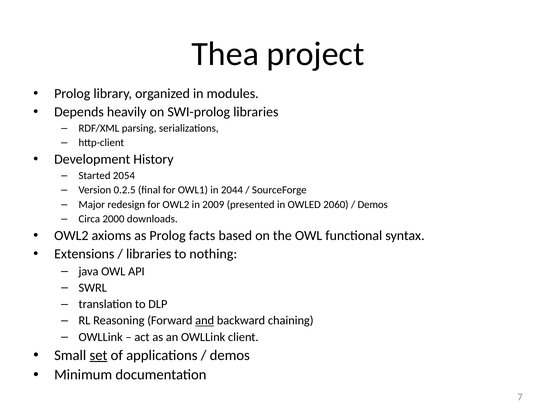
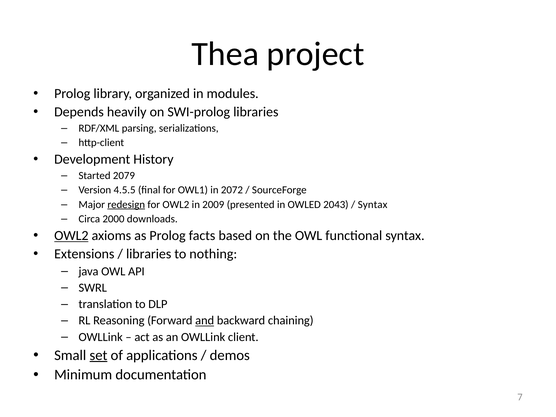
2054: 2054 -> 2079
0.2.5: 0.2.5 -> 4.5.5
2044: 2044 -> 2072
redesign underline: none -> present
2060: 2060 -> 2043
Demos at (373, 204): Demos -> Syntax
OWL2 at (71, 236) underline: none -> present
